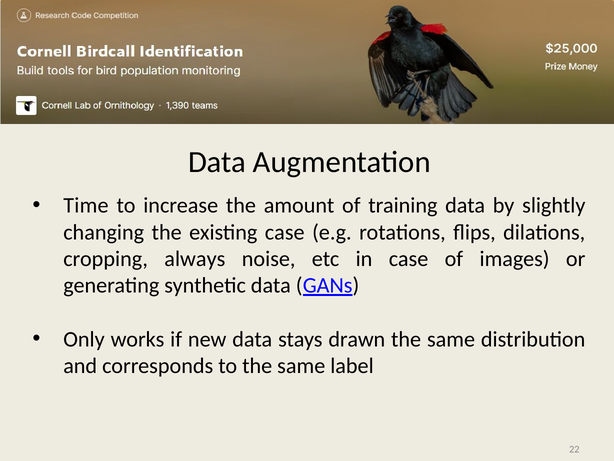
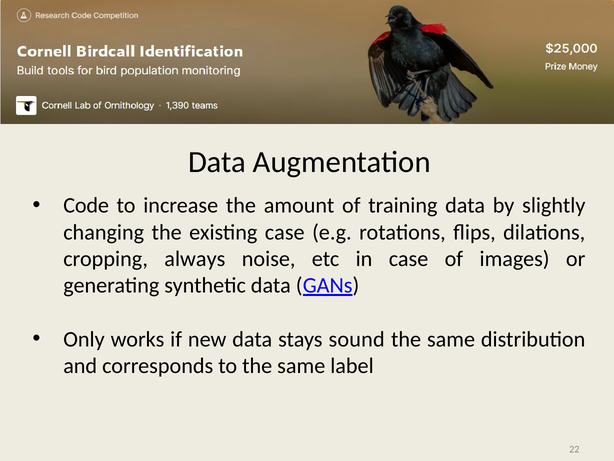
Time: Time -> Code
drawn: drawn -> sound
